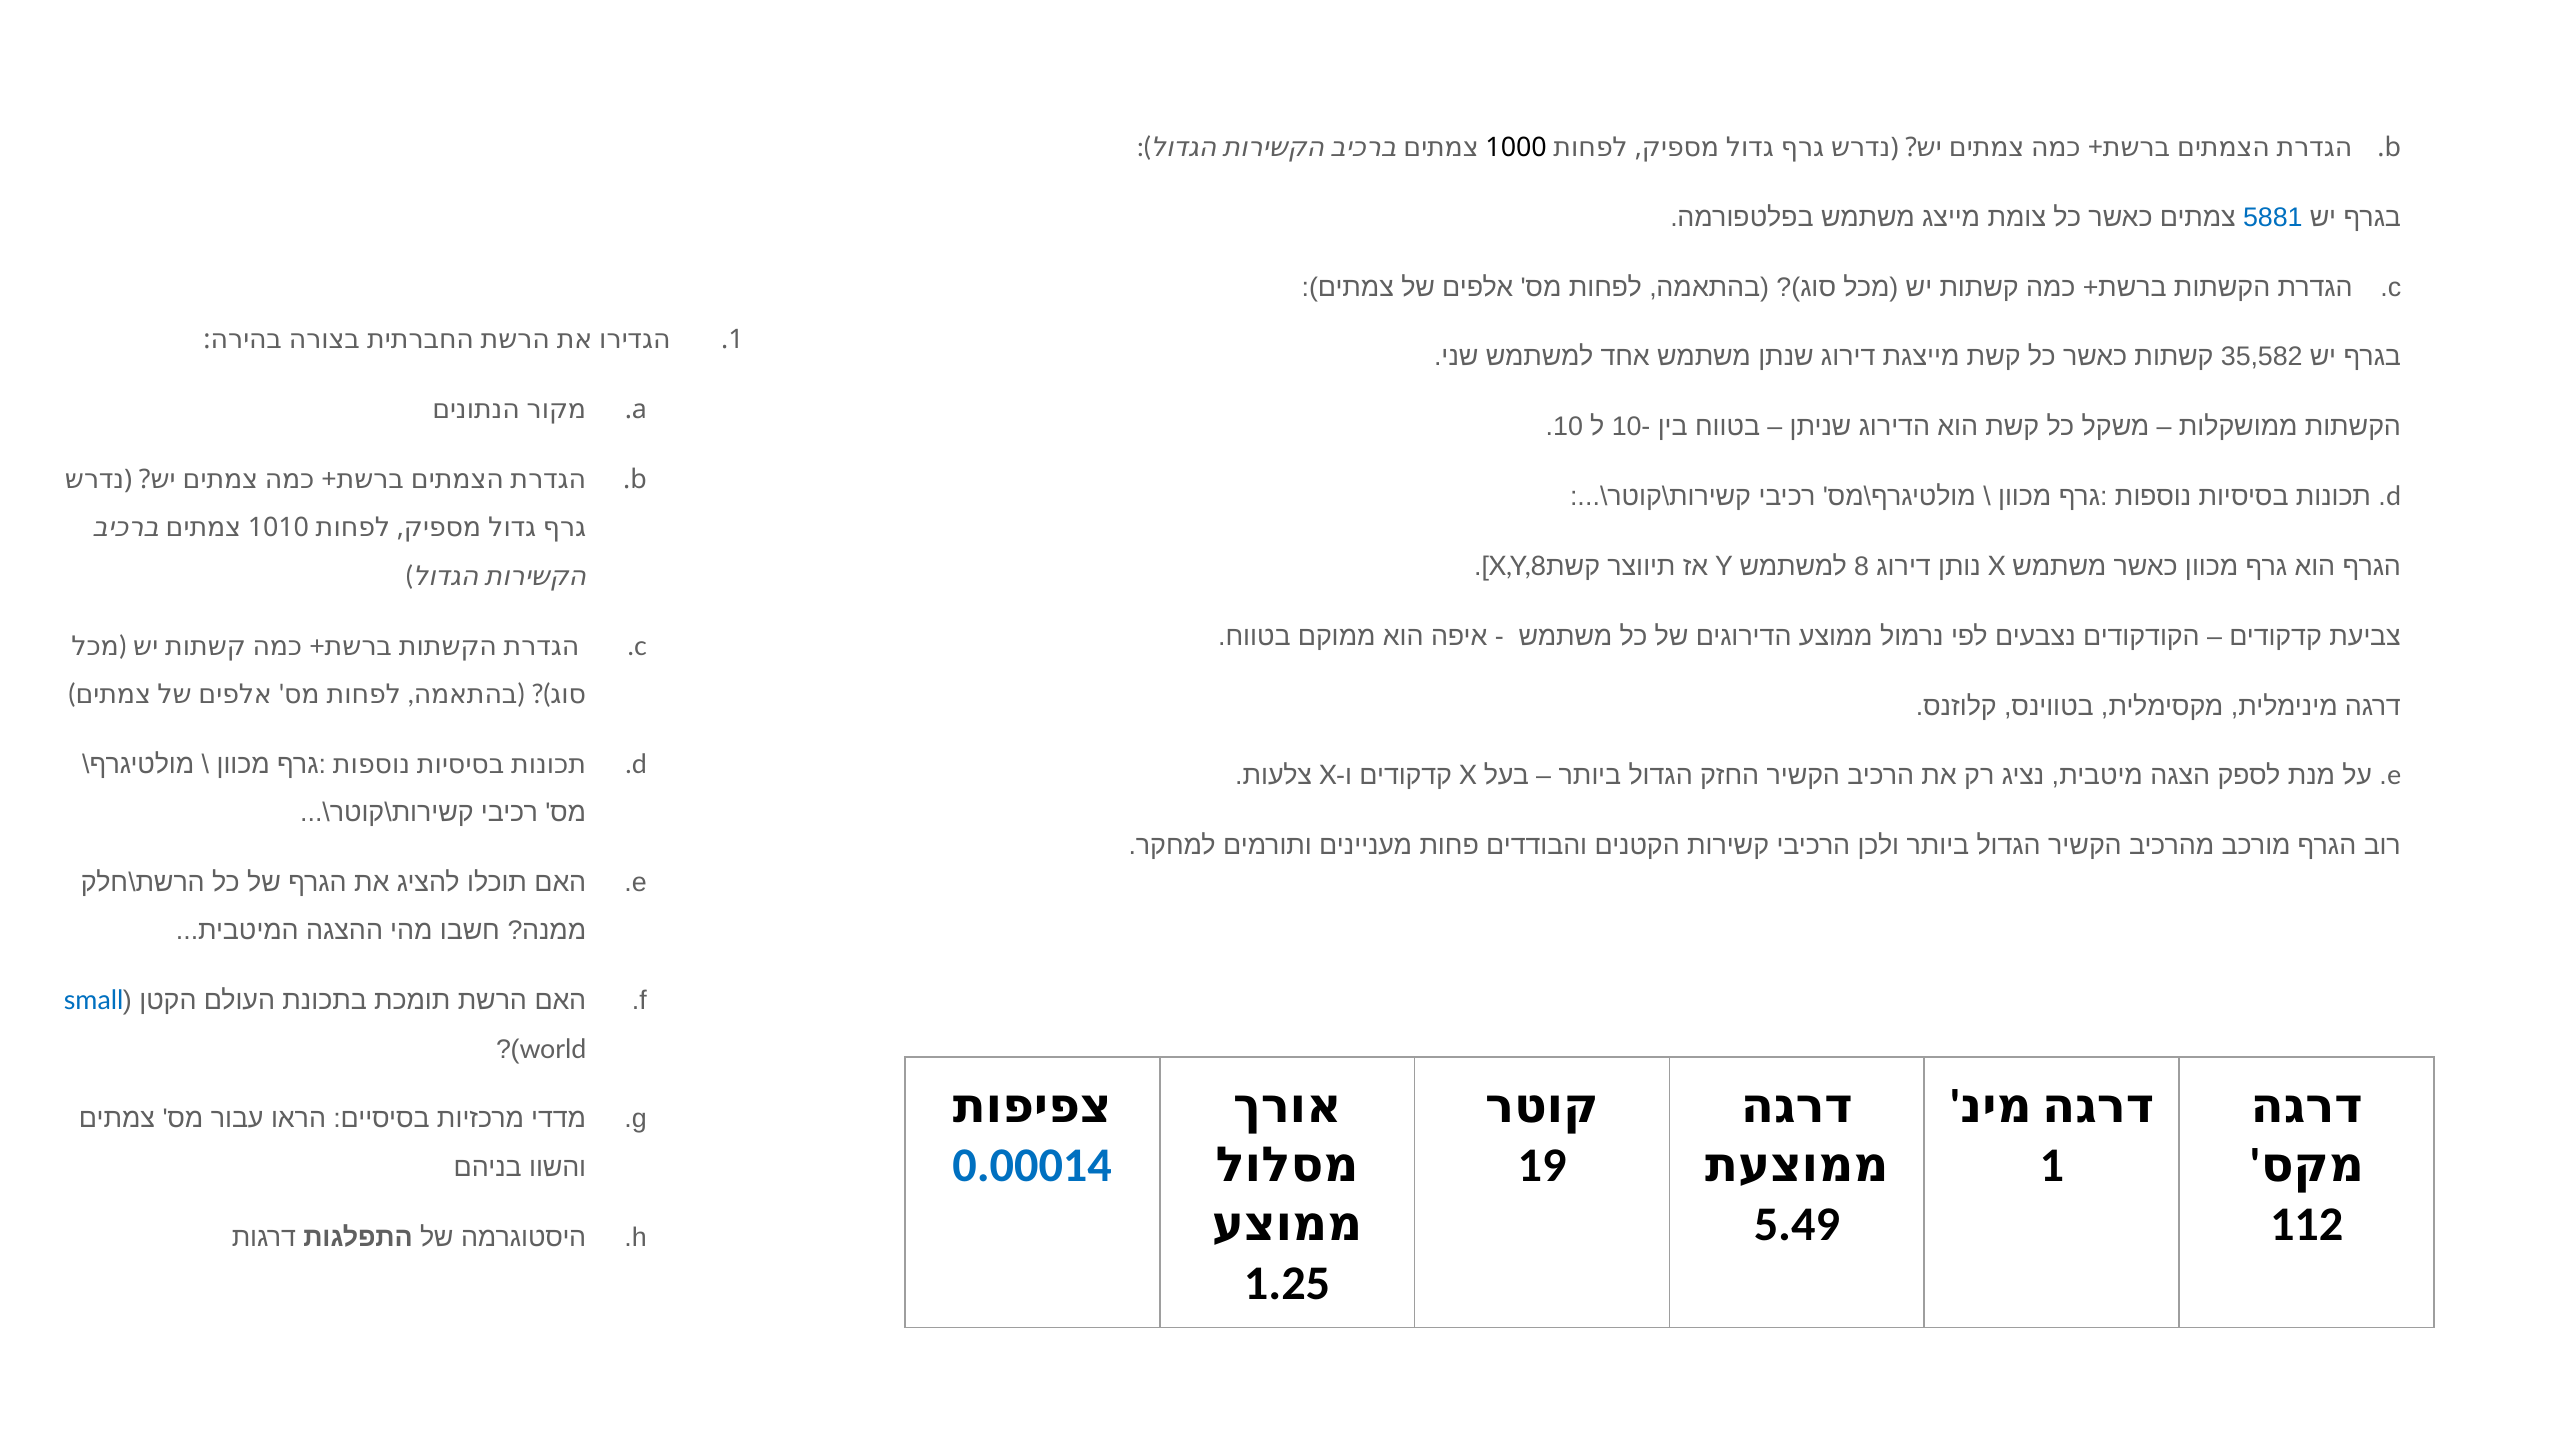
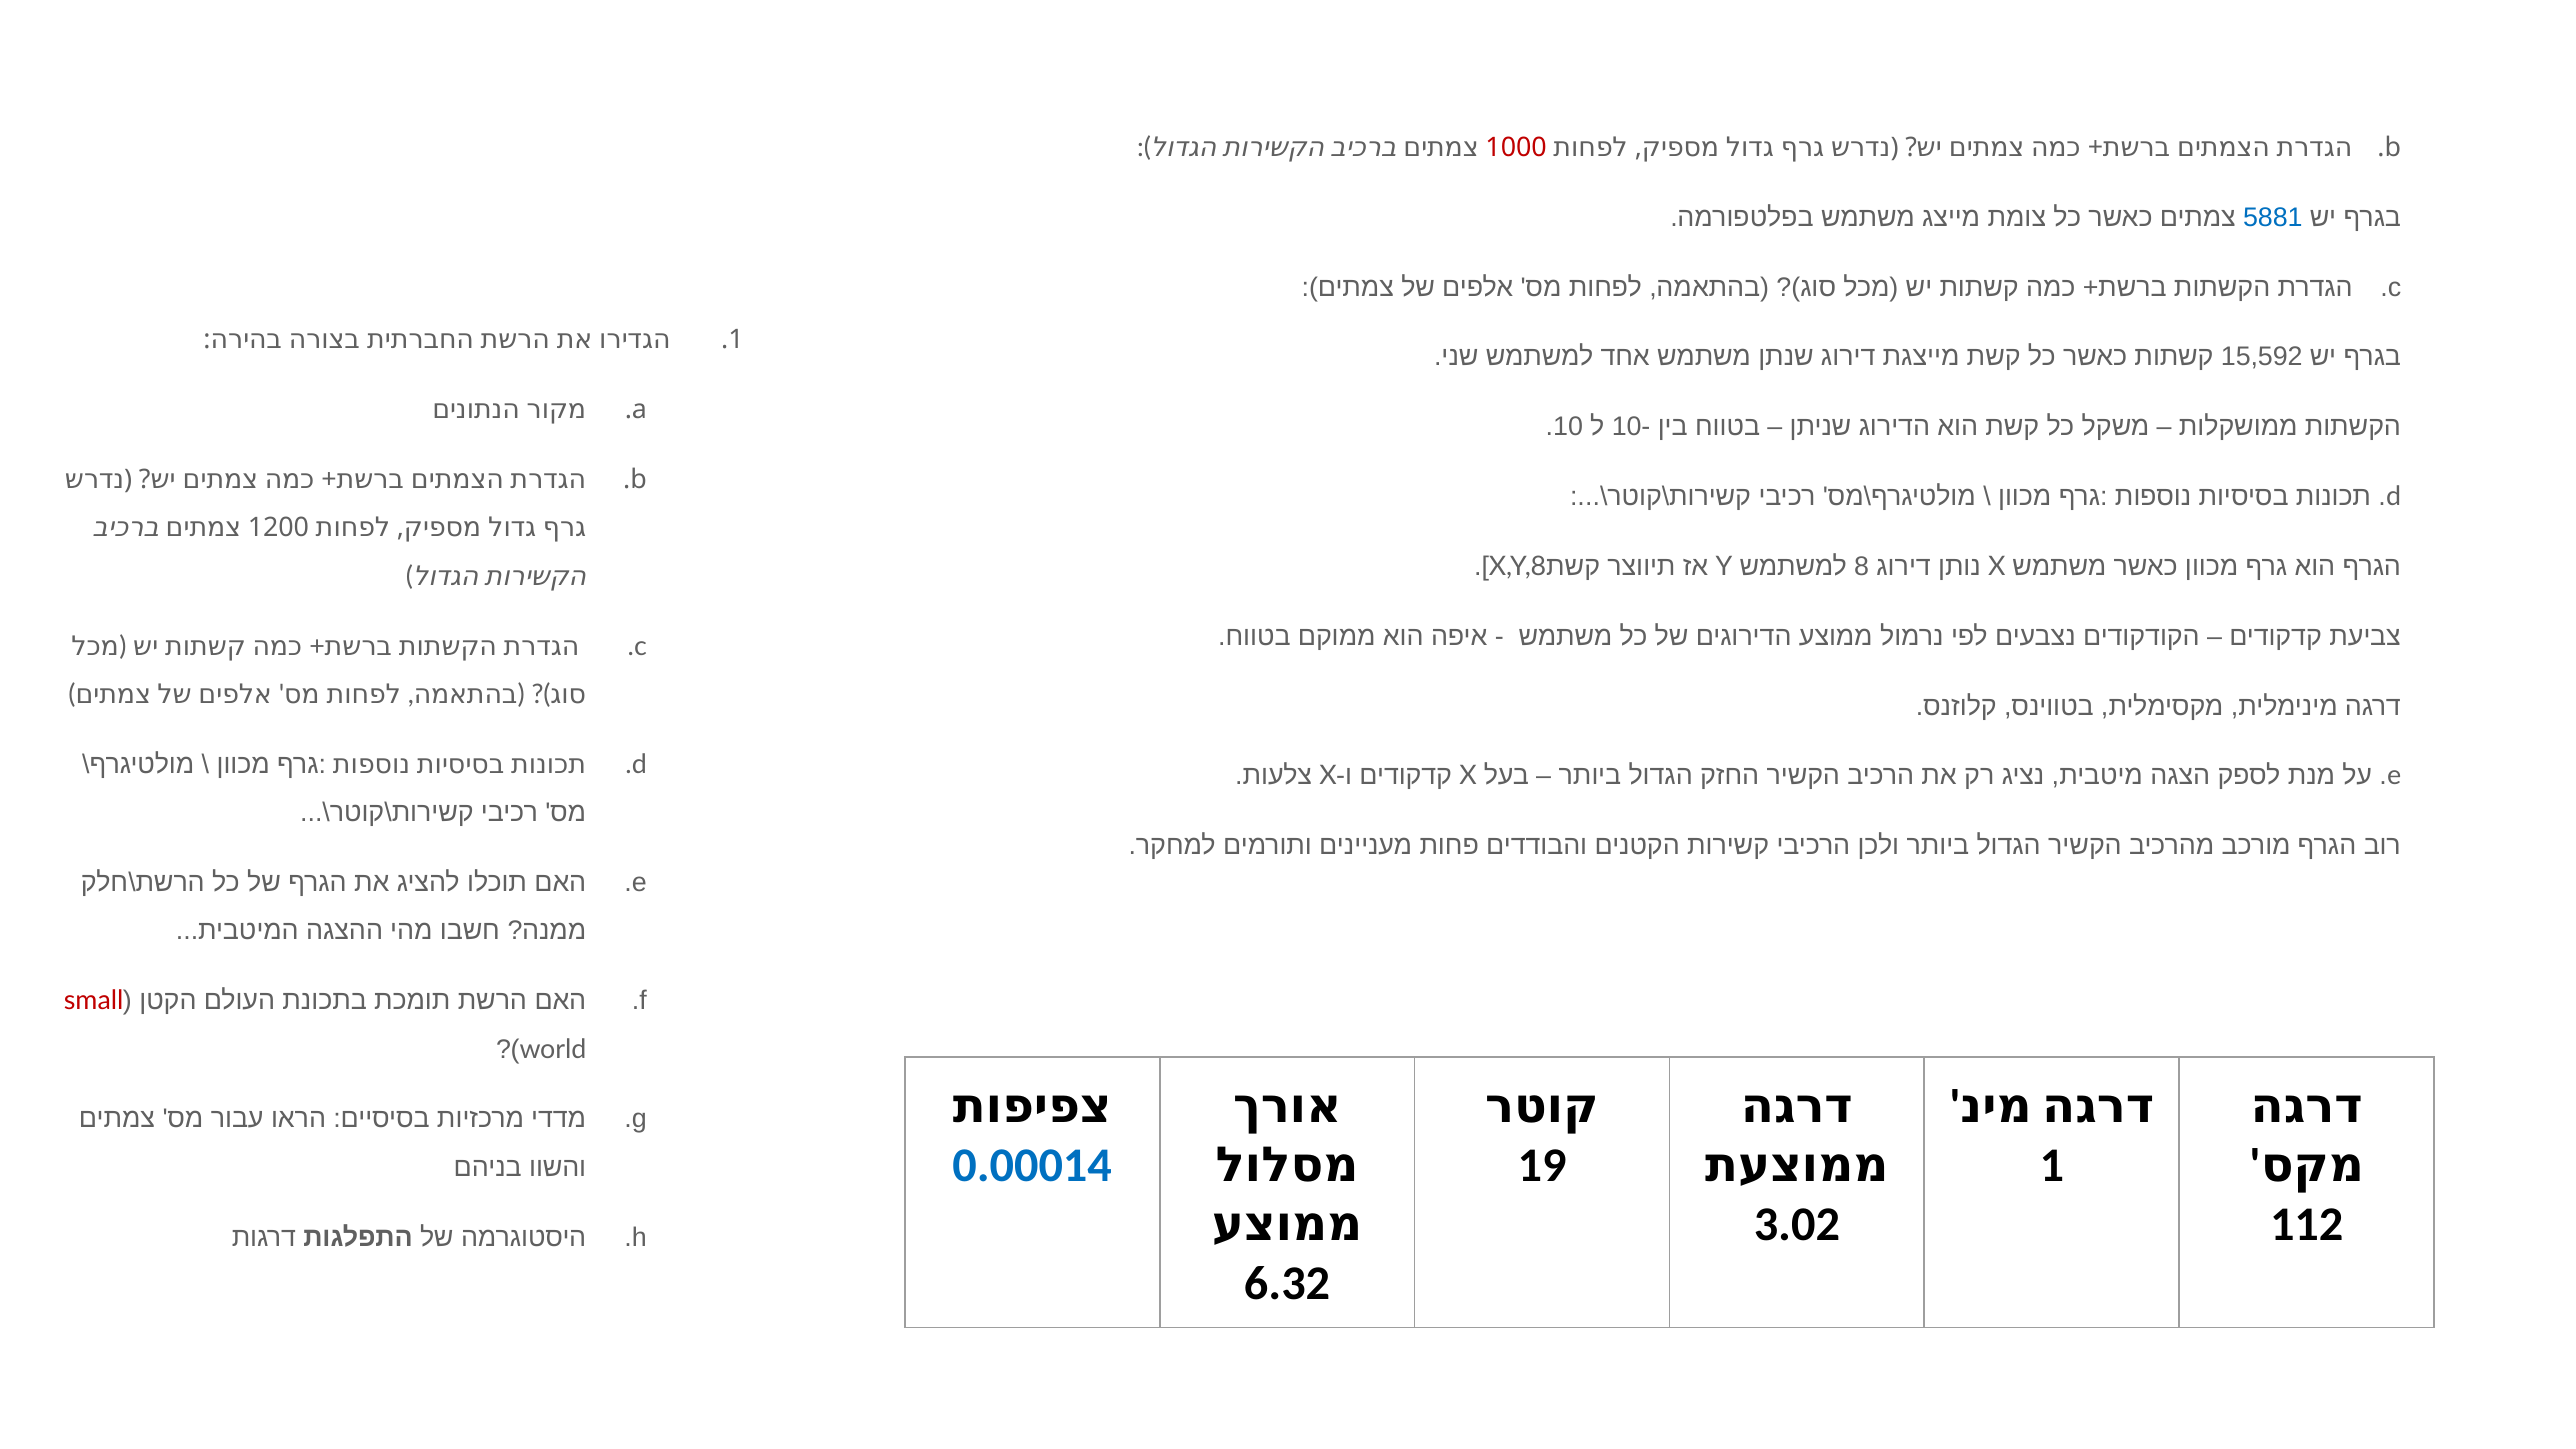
1000 colour: black -> red
35,582: 35,582 -> 15,592
1010: 1010 -> 1200
small colour: blue -> red
5.49: 5.49 -> 3.02
1.25: 1.25 -> 6.32
